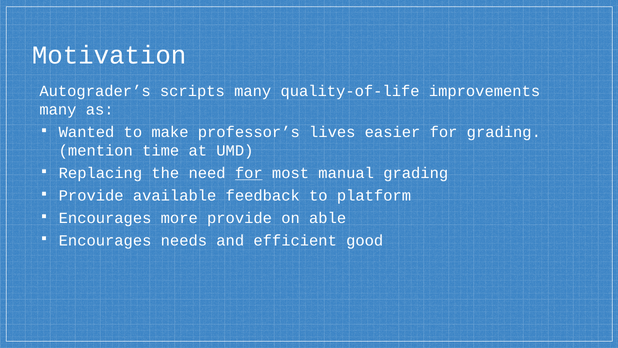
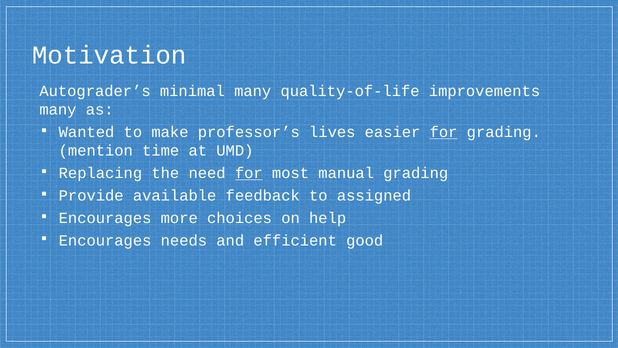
scripts: scripts -> minimal
for at (444, 132) underline: none -> present
platform: platform -> assigned
more provide: provide -> choices
able: able -> help
